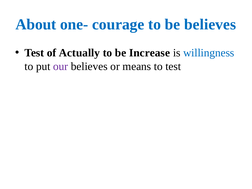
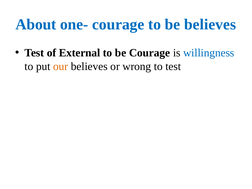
Actually: Actually -> External
be Increase: Increase -> Courage
our colour: purple -> orange
means: means -> wrong
